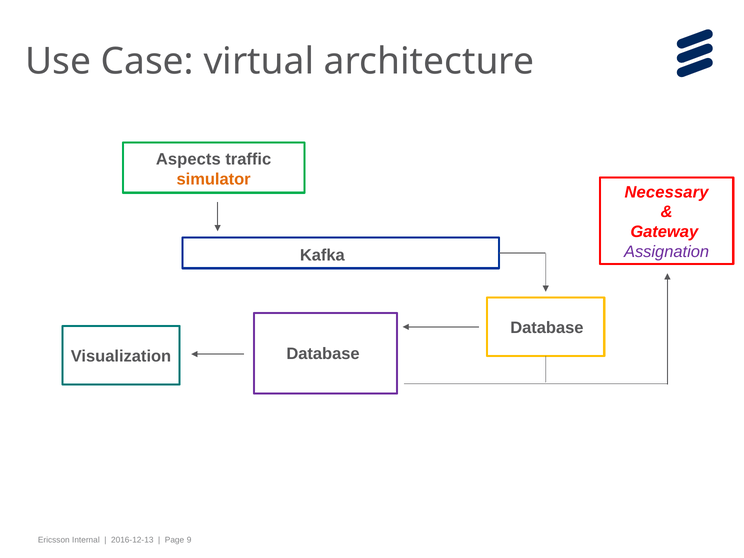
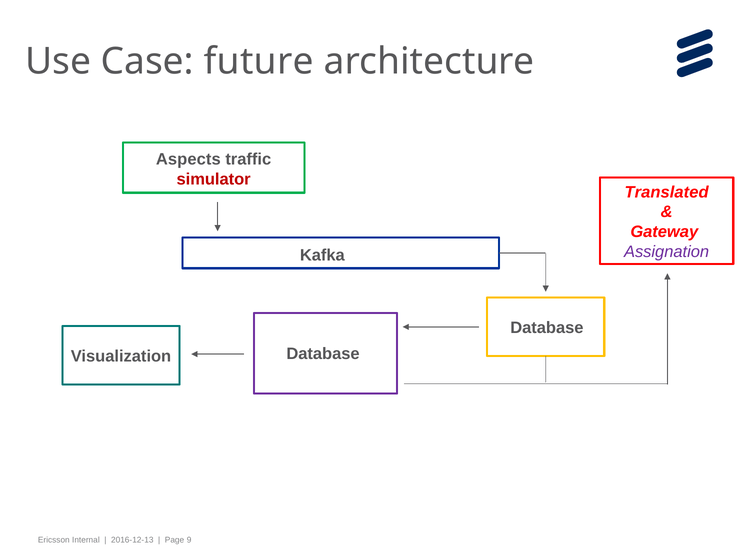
virtual: virtual -> future
simulator colour: orange -> red
Necessary: Necessary -> Translated
